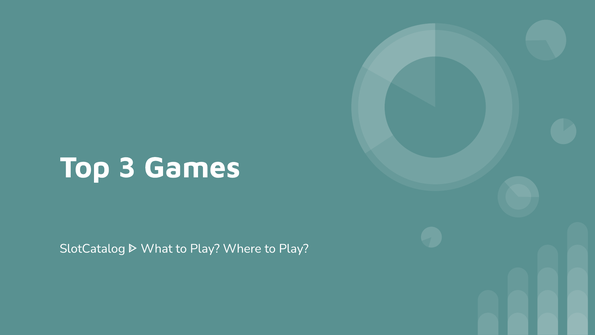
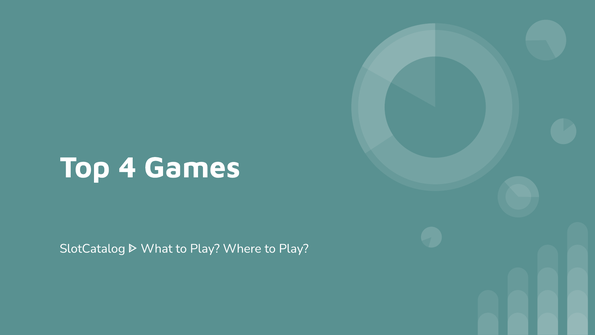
3: 3 -> 4
